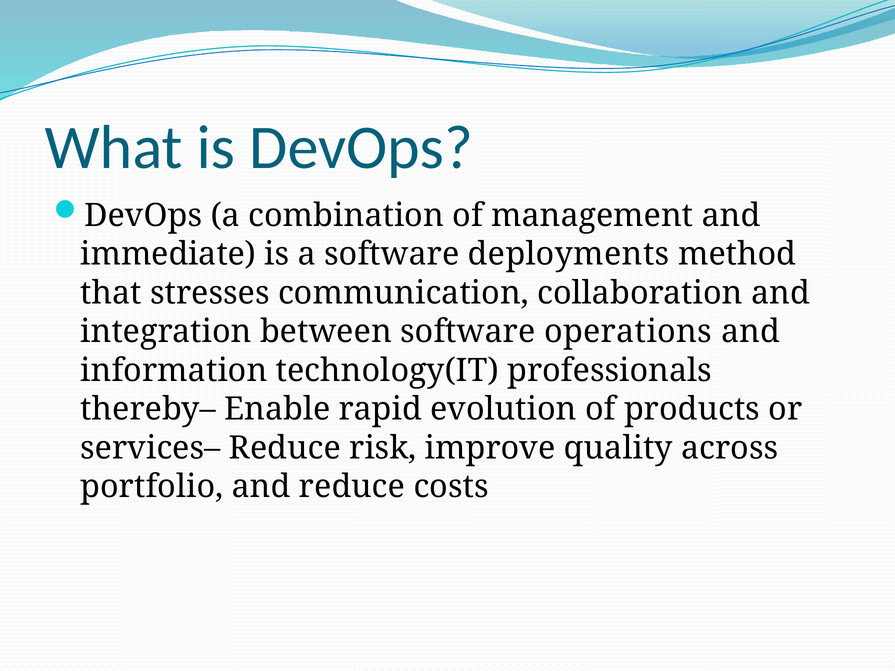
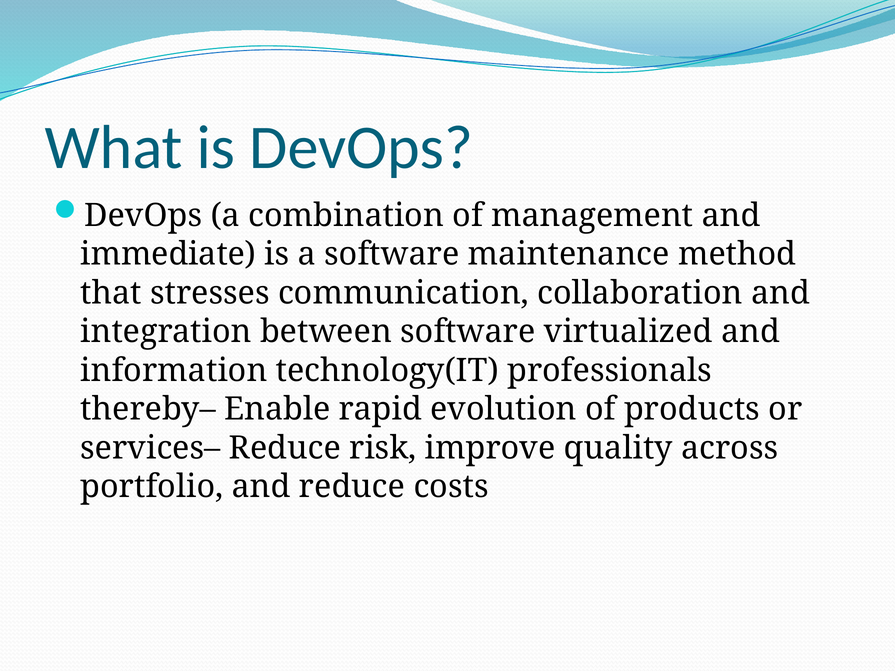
deployments: deployments -> maintenance
operations: operations -> virtualized
